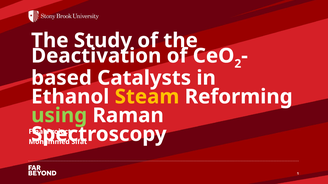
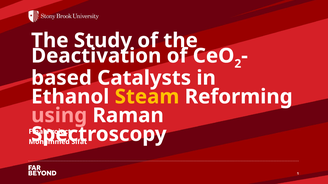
using colour: light green -> pink
